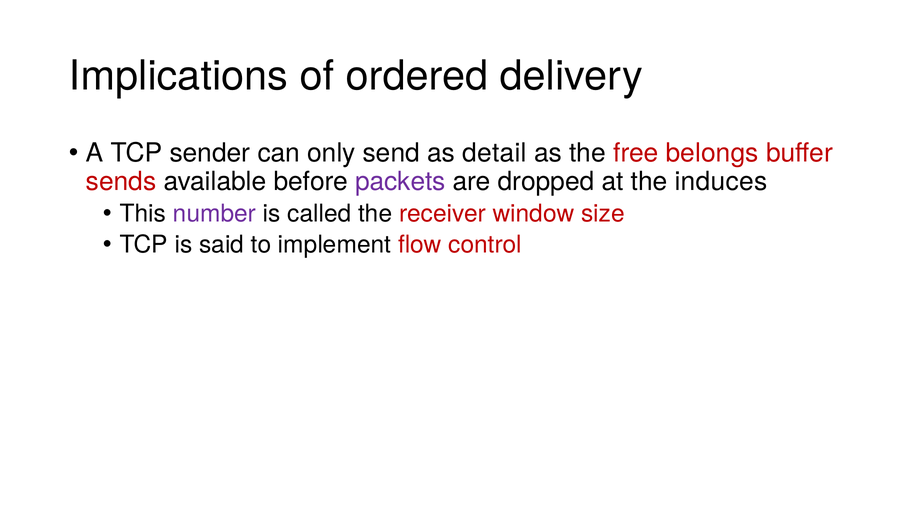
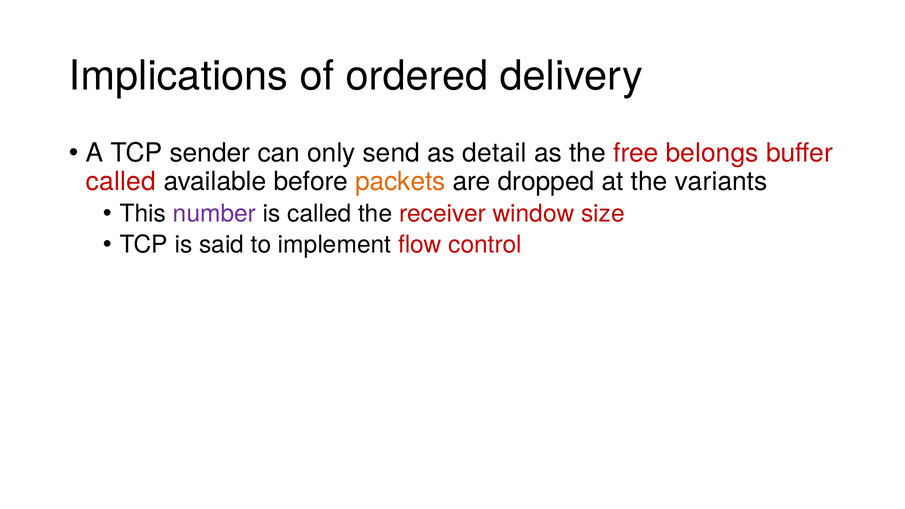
sends at (121, 181): sends -> called
packets colour: purple -> orange
induces: induces -> variants
